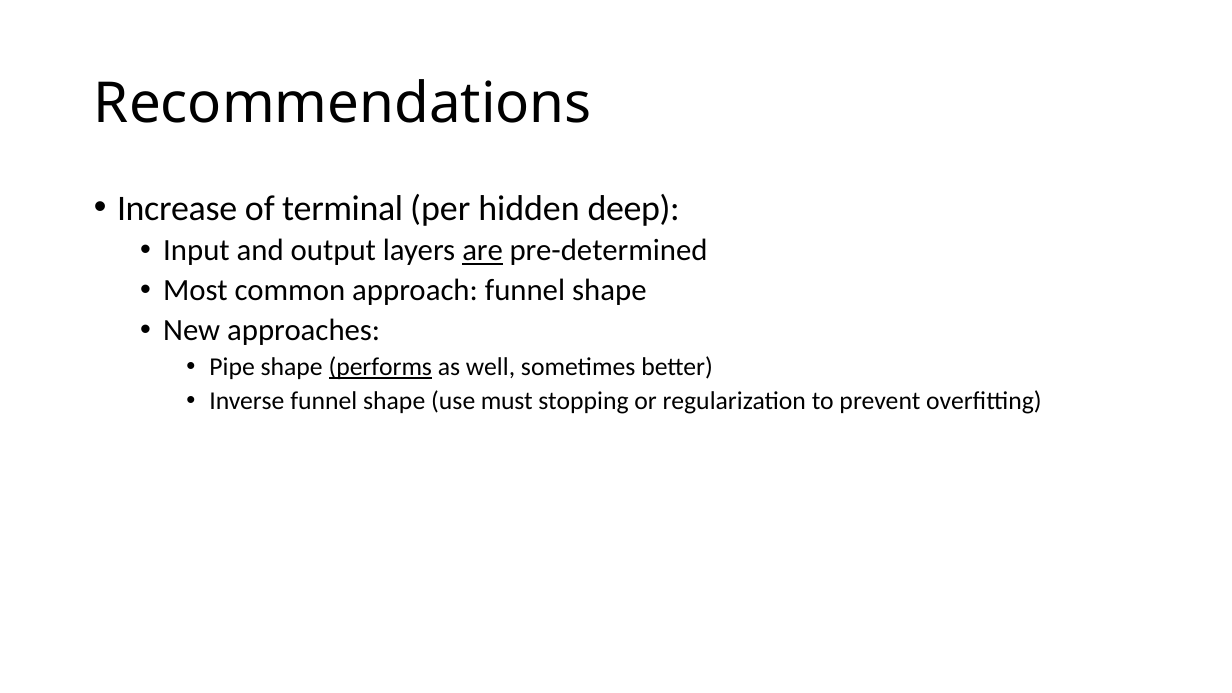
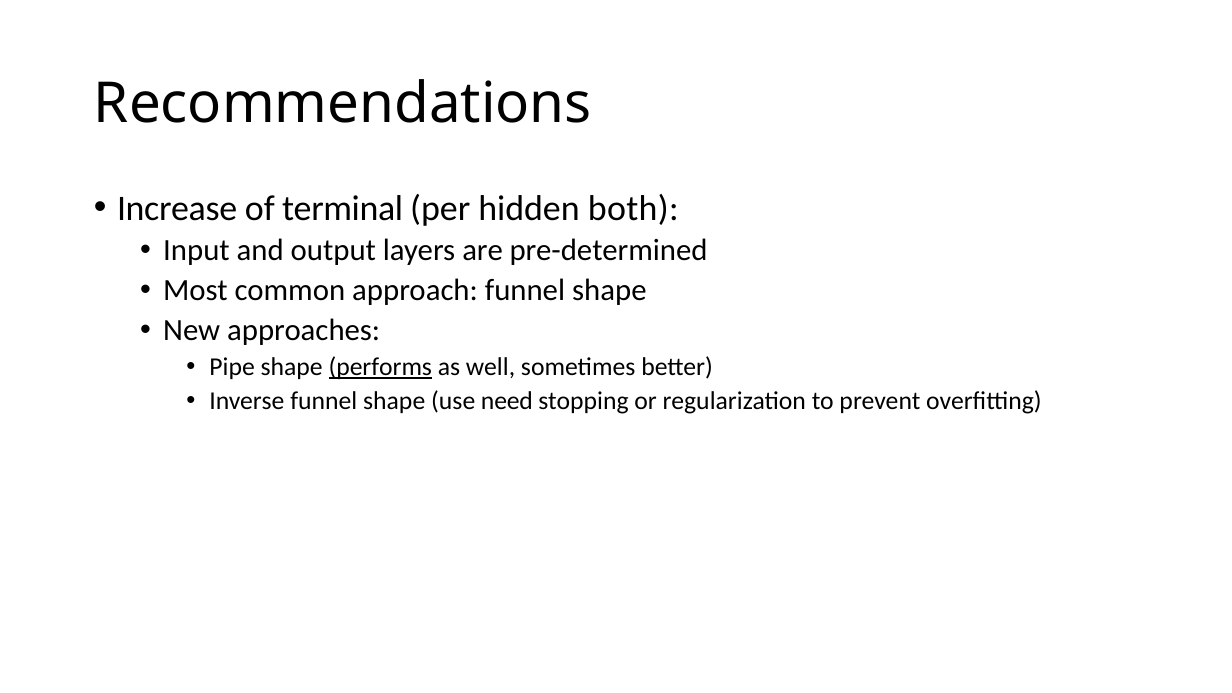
deep: deep -> both
are underline: present -> none
must: must -> need
